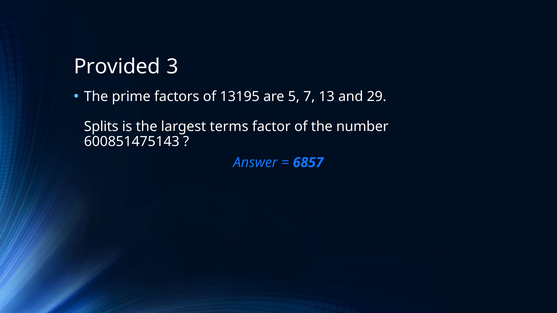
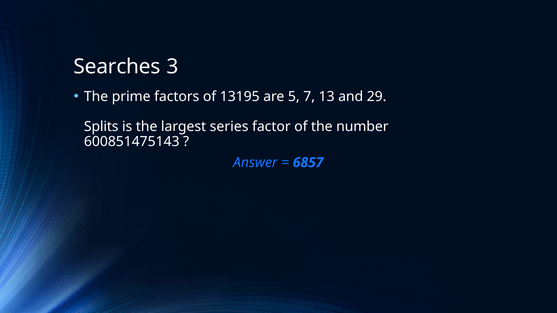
Provided: Provided -> Searches
terms: terms -> series
